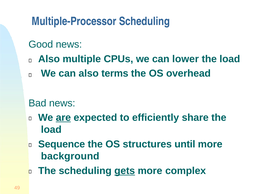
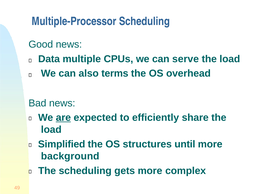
Also at (49, 59): Also -> Data
lower: lower -> serve
Sequence: Sequence -> Simplified
gets underline: present -> none
